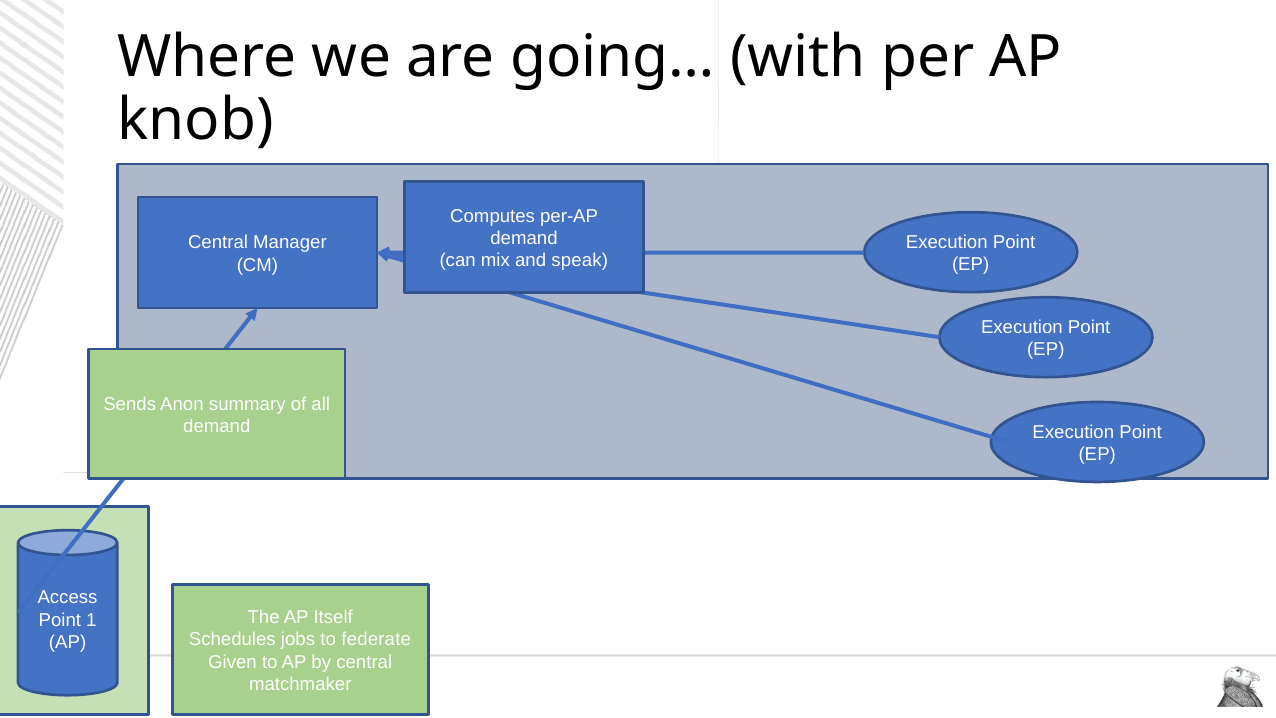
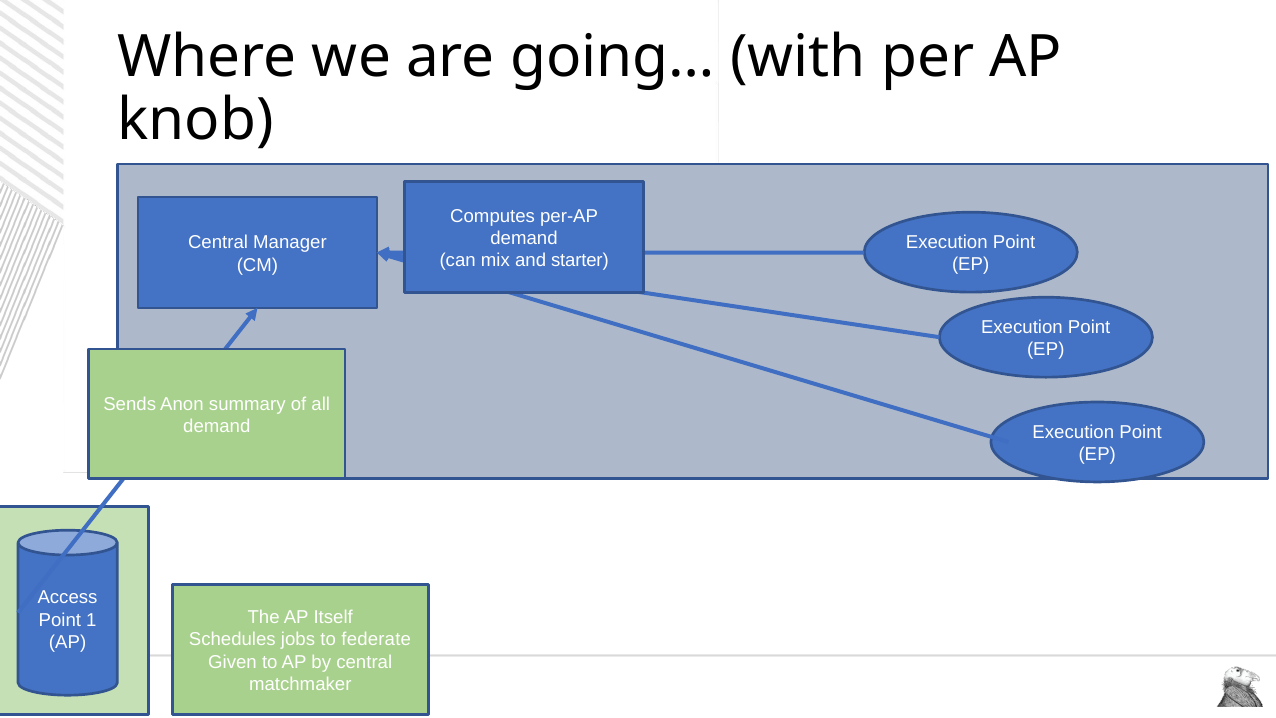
speak: speak -> starter
